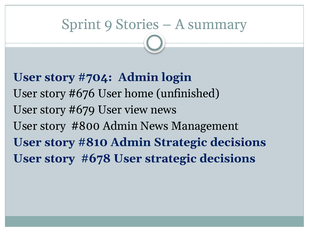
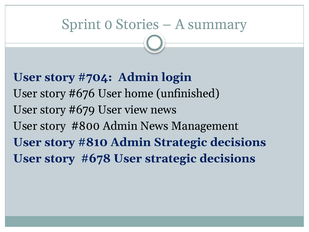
9: 9 -> 0
